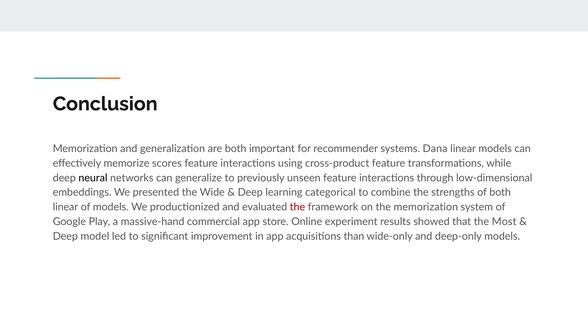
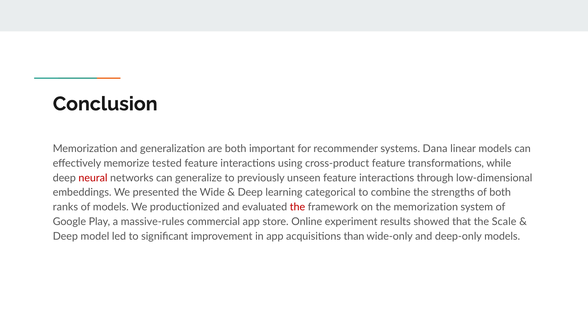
scores: scores -> tested
neural colour: black -> red
linear at (65, 207): linear -> ranks
massive-hand: massive-hand -> massive-rules
Most: Most -> Scale
